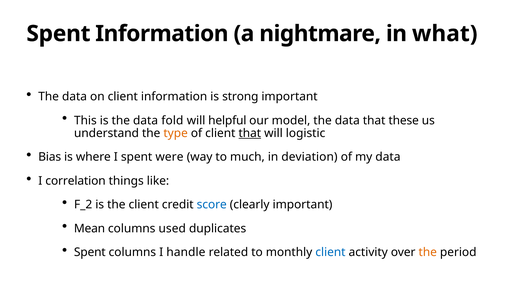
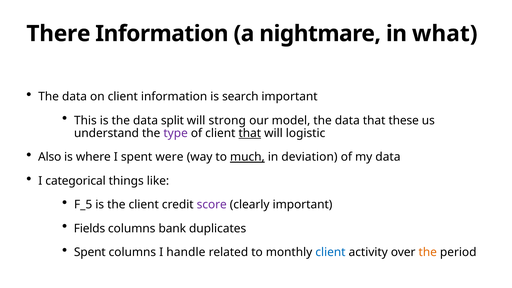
Spent at (58, 34): Spent -> There
strong: strong -> search
fold: fold -> split
helpful: helpful -> strong
type colour: orange -> purple
Bias: Bias -> Also
much underline: none -> present
correlation: correlation -> categorical
F_2: F_2 -> F_5
score colour: blue -> purple
Mean: Mean -> Fields
used: used -> bank
